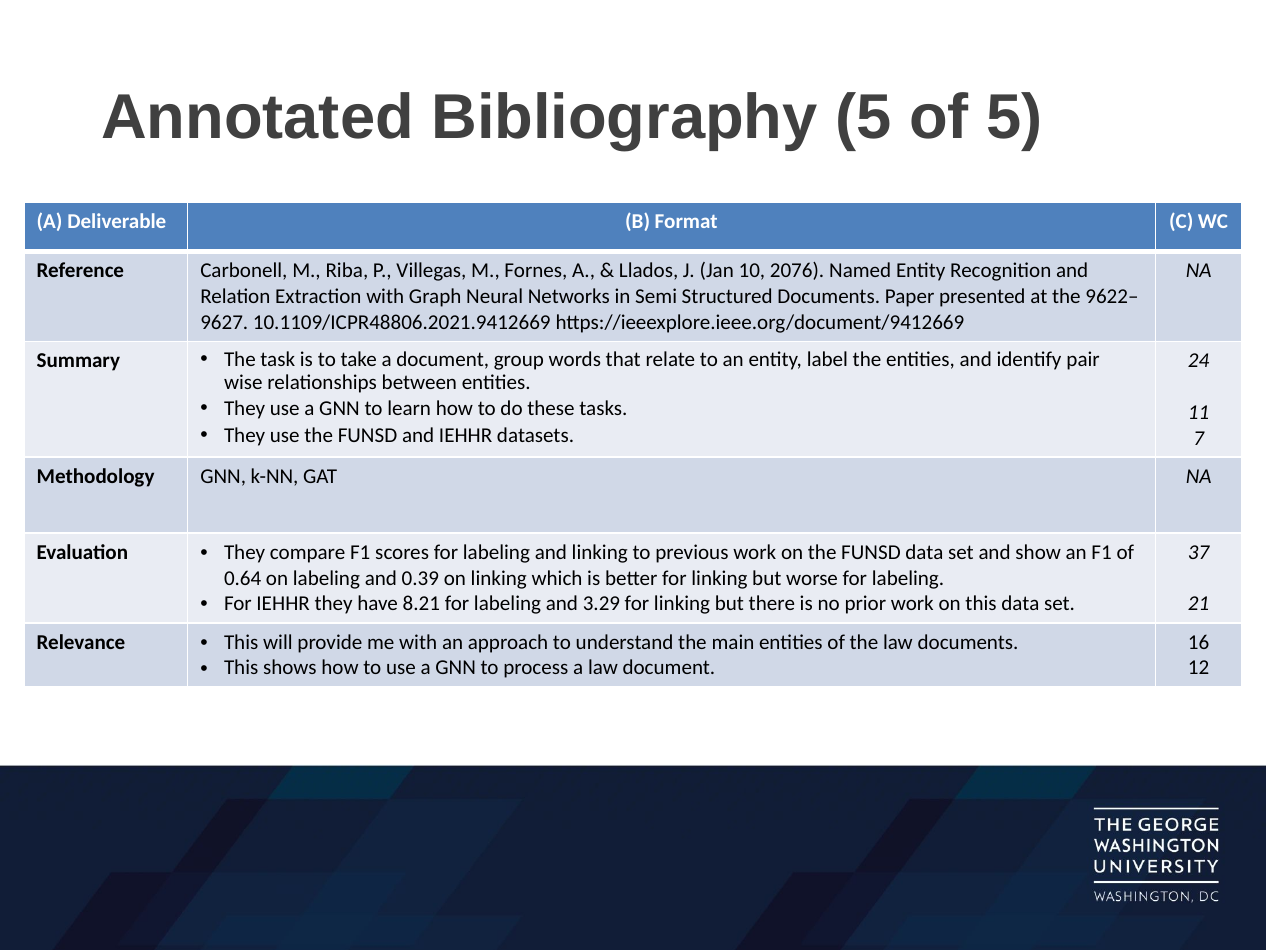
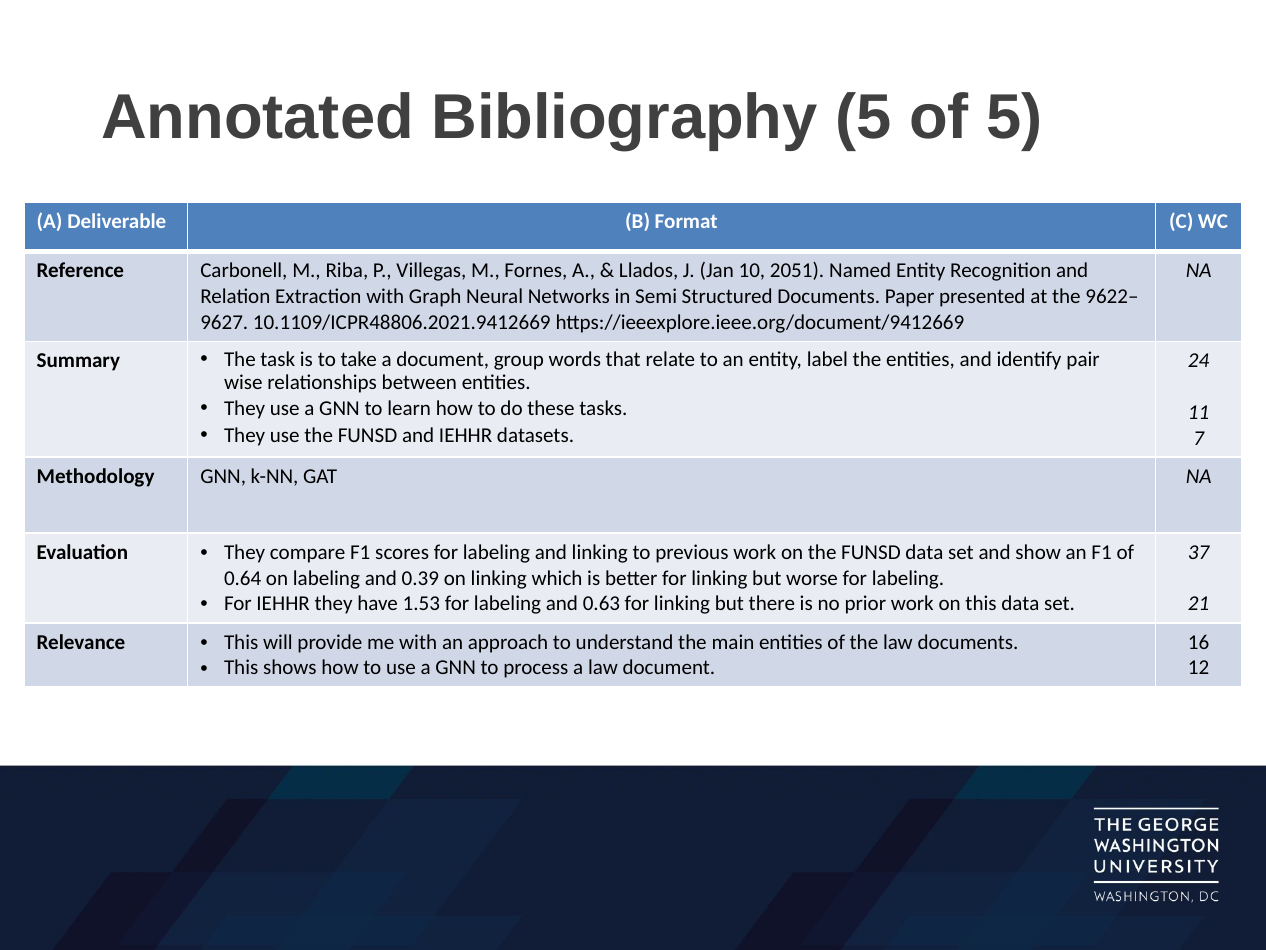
2076: 2076 -> 2051
8.21: 8.21 -> 1.53
3.29: 3.29 -> 0.63
